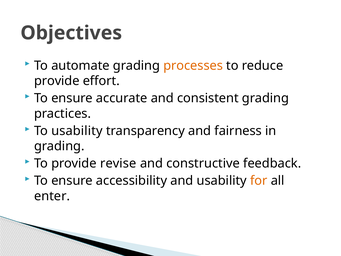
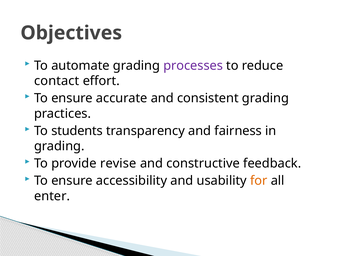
processes colour: orange -> purple
provide at (57, 81): provide -> contact
To usability: usability -> students
